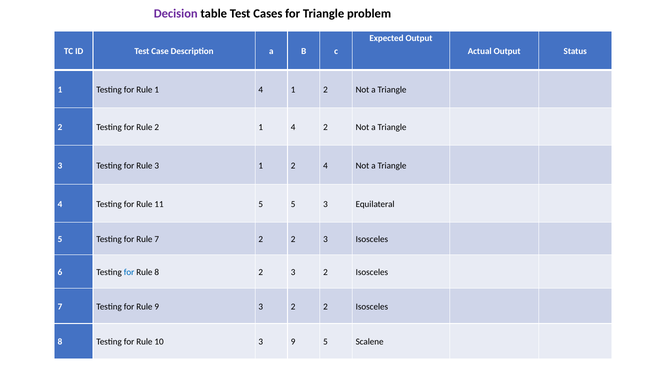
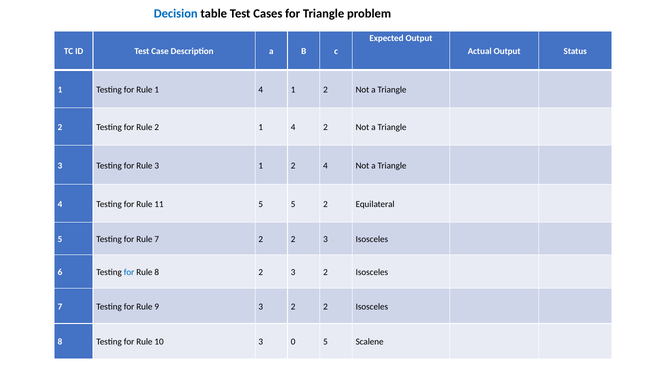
Decision colour: purple -> blue
5 3: 3 -> 2
3 9: 9 -> 0
